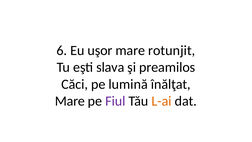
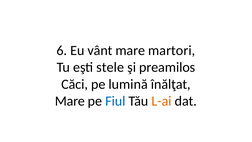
uşor: uşor -> vânt
rotunjit: rotunjit -> martori
slava: slava -> stele
Fiul colour: purple -> blue
